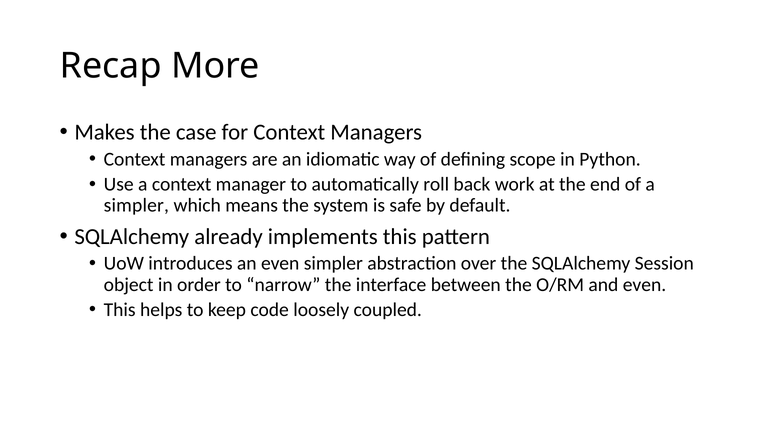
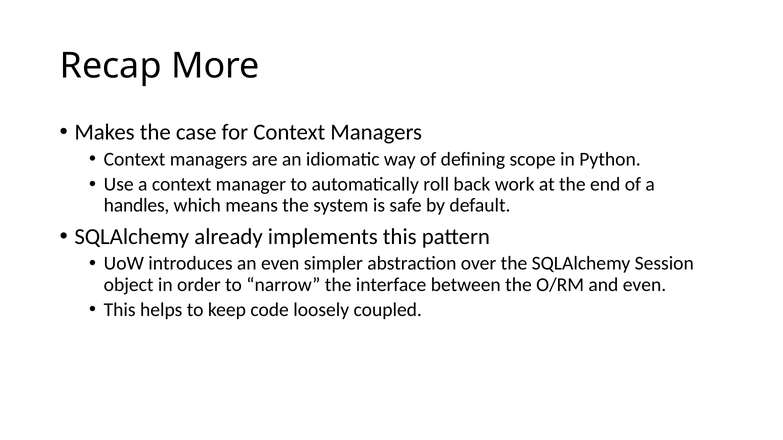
simpler at (136, 206): simpler -> handles
